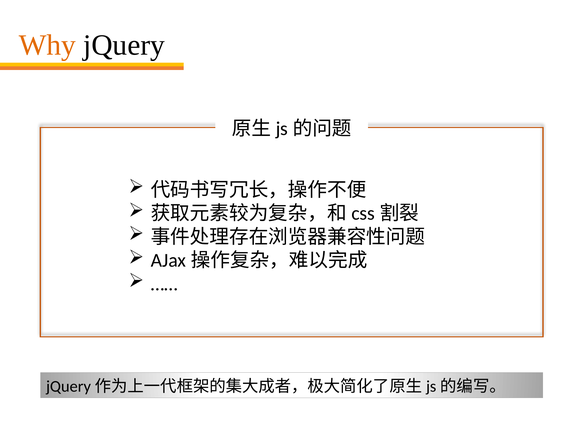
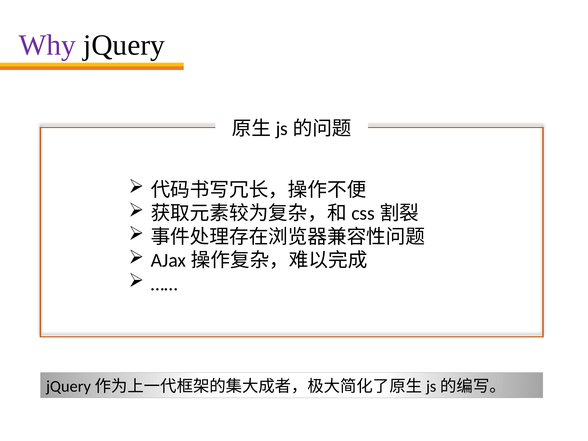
Why colour: orange -> purple
